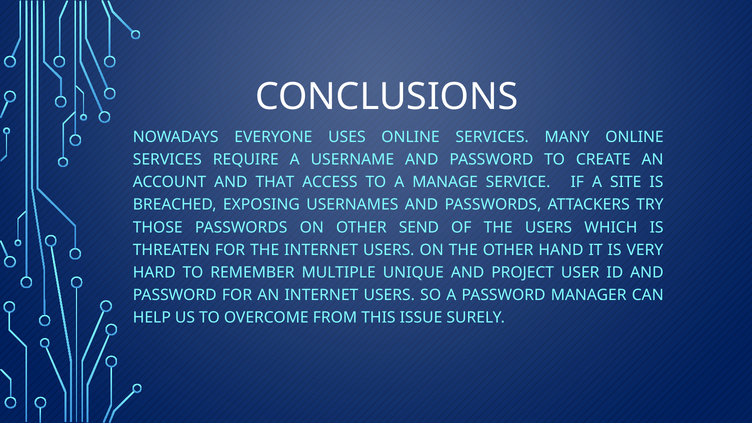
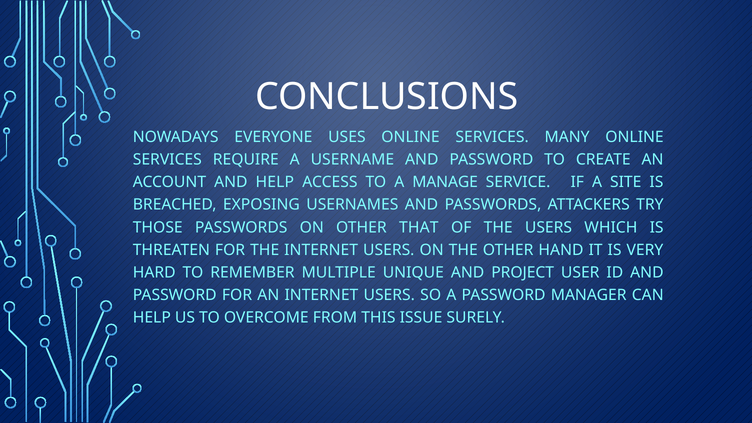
AND THAT: THAT -> HELP
SEND: SEND -> THAT
